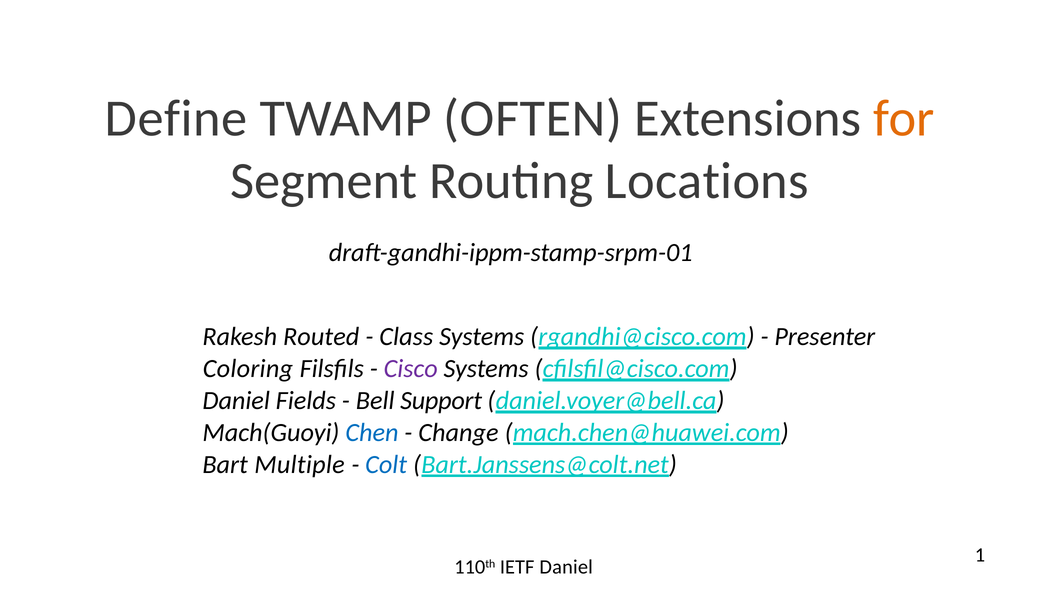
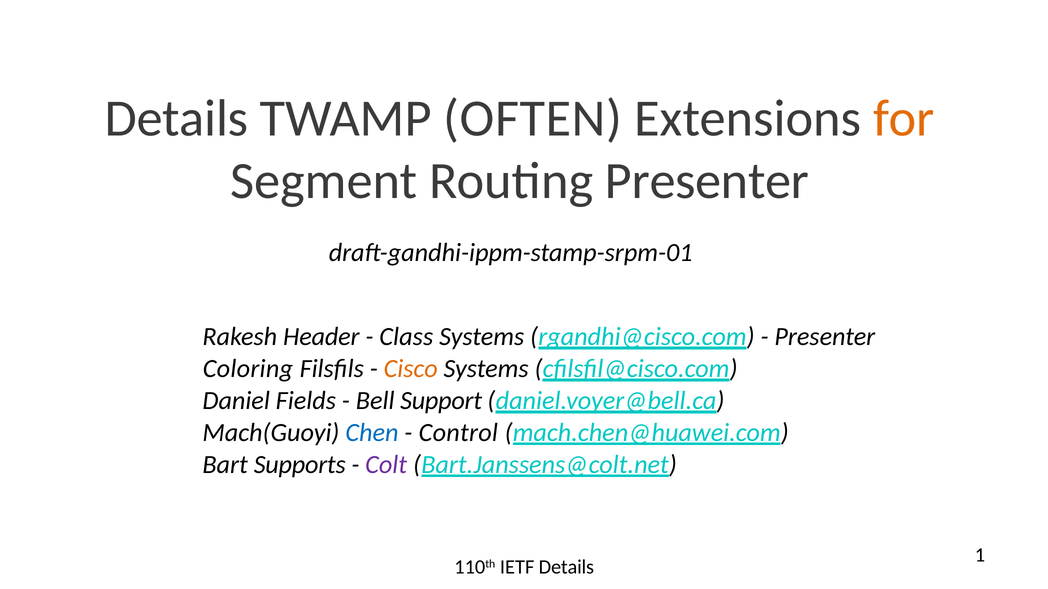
Define at (176, 118): Define -> Details
Routing Locations: Locations -> Presenter
Routed: Routed -> Header
Cisco colour: purple -> orange
Change: Change -> Control
Multiple: Multiple -> Supports
Colt colour: blue -> purple
IETF Daniel: Daniel -> Details
